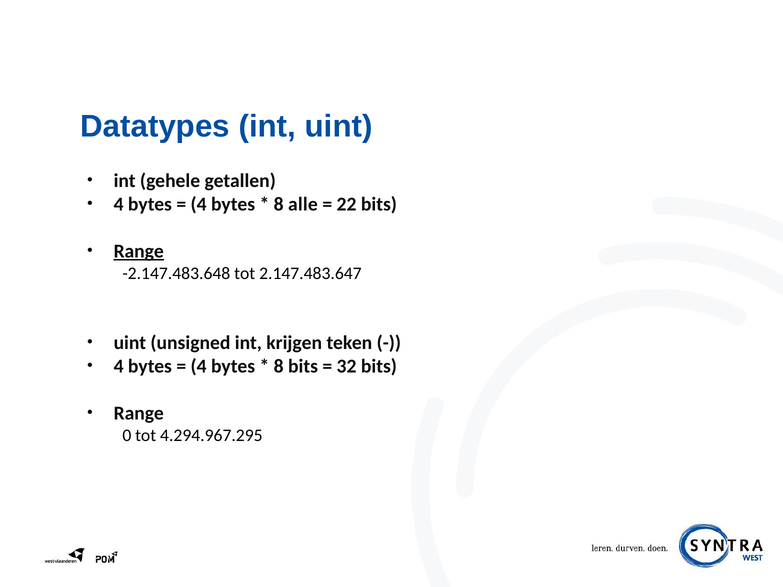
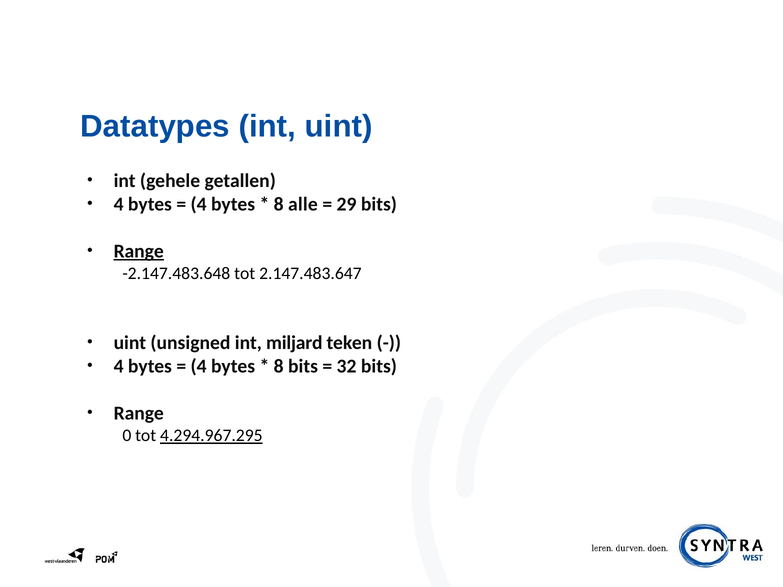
22: 22 -> 29
krijgen: krijgen -> miljard
4.294.967.295 underline: none -> present
